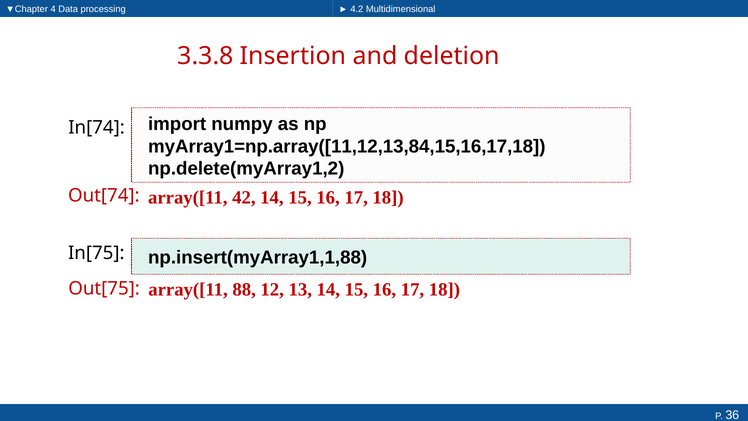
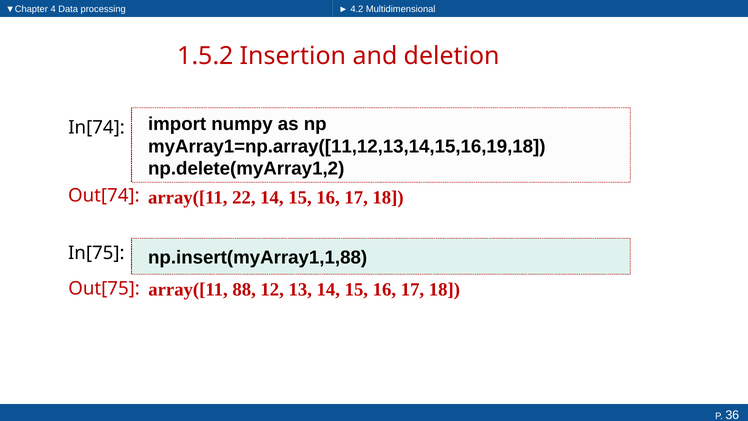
3.3.8: 3.3.8 -> 1.5.2
myArray1=np.array([11,12,13,84,15,16,17,18: myArray1=np.array([11,12,13,84,15,16,17,18 -> myArray1=np.array([11,12,13,14,15,16,19,18
42: 42 -> 22
